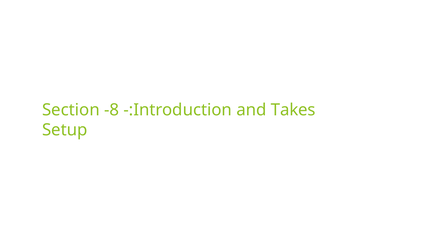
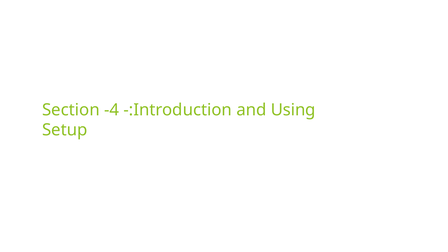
-8: -8 -> -4
Takes: Takes -> Using
